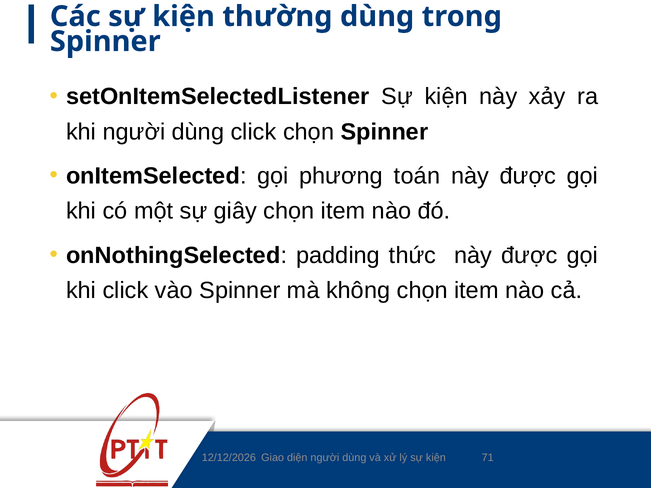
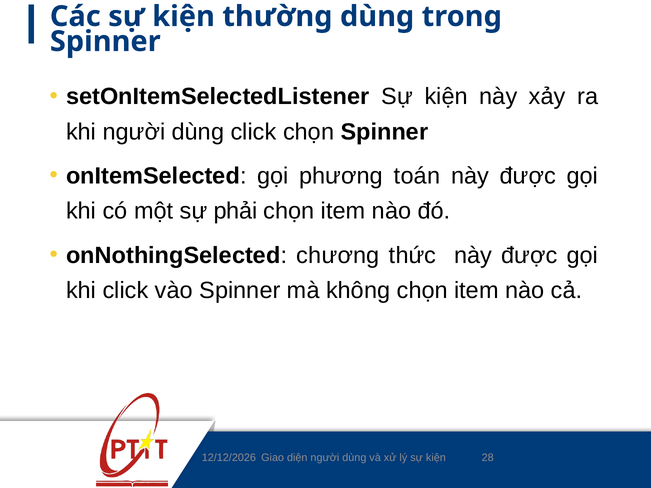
giây: giây -> phải
padding: padding -> chương
71: 71 -> 28
